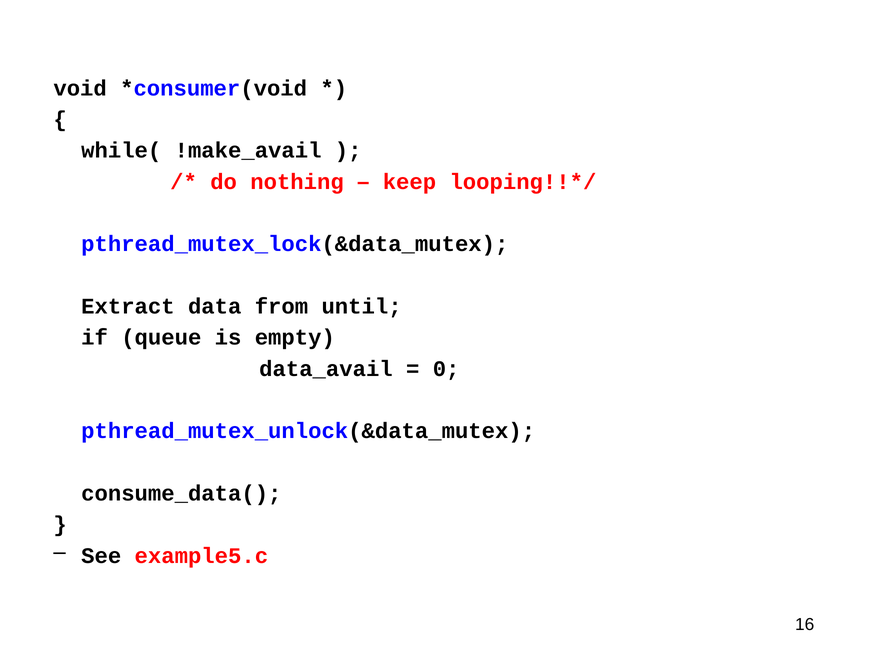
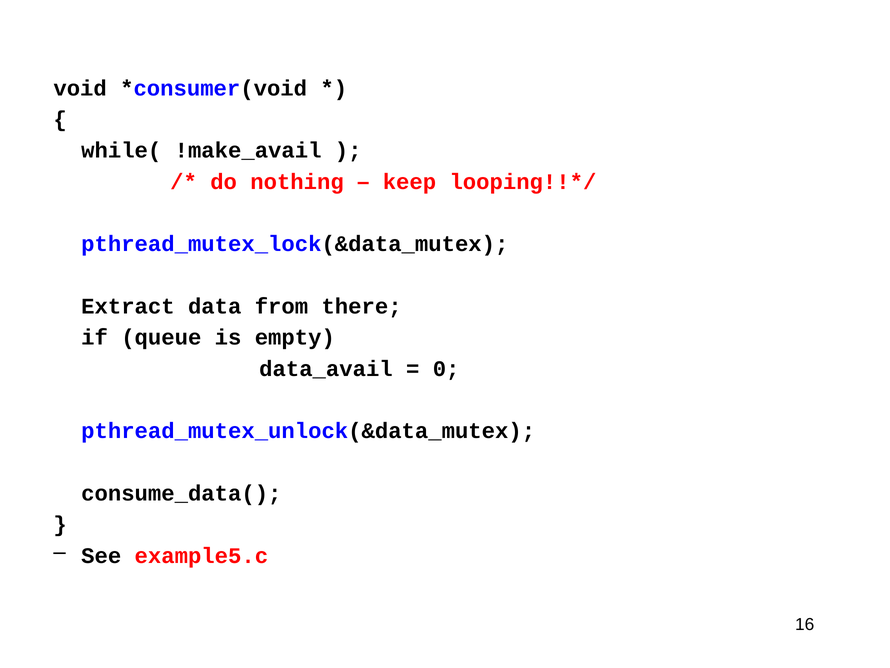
until: until -> there
